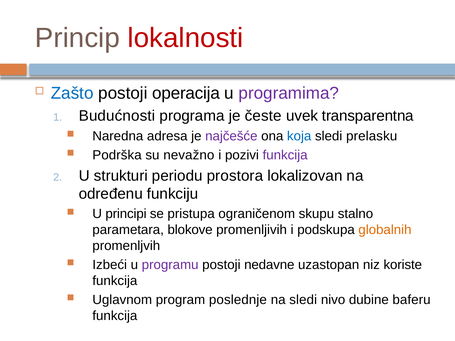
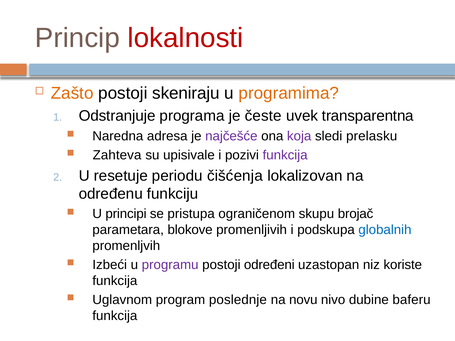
Zašto colour: blue -> orange
operacija: operacija -> skeniraju
programima colour: purple -> orange
Budućnosti: Budućnosti -> Odstranjuje
koja colour: blue -> purple
Podrška: Podrška -> Zahteva
nevažno: nevažno -> upisivale
strukturi: strukturi -> resetuje
prostora: prostora -> čišćenja
stalno: stalno -> brojač
globalnih colour: orange -> blue
nedavne: nedavne -> određeni
na sledi: sledi -> novu
